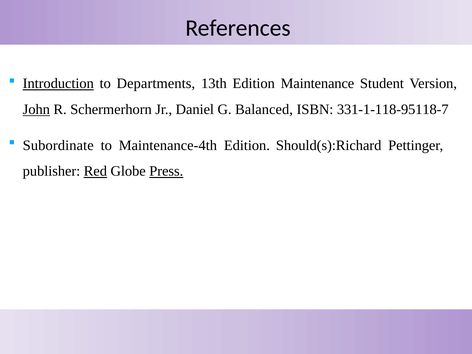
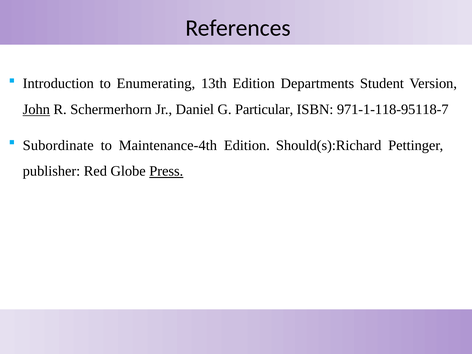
Introduction underline: present -> none
Departments: Departments -> Enumerating
Maintenance: Maintenance -> Departments
Balanced: Balanced -> Particular
331-1-118-95118-7: 331-1-118-95118-7 -> 971-1-118-95118-7
Red underline: present -> none
